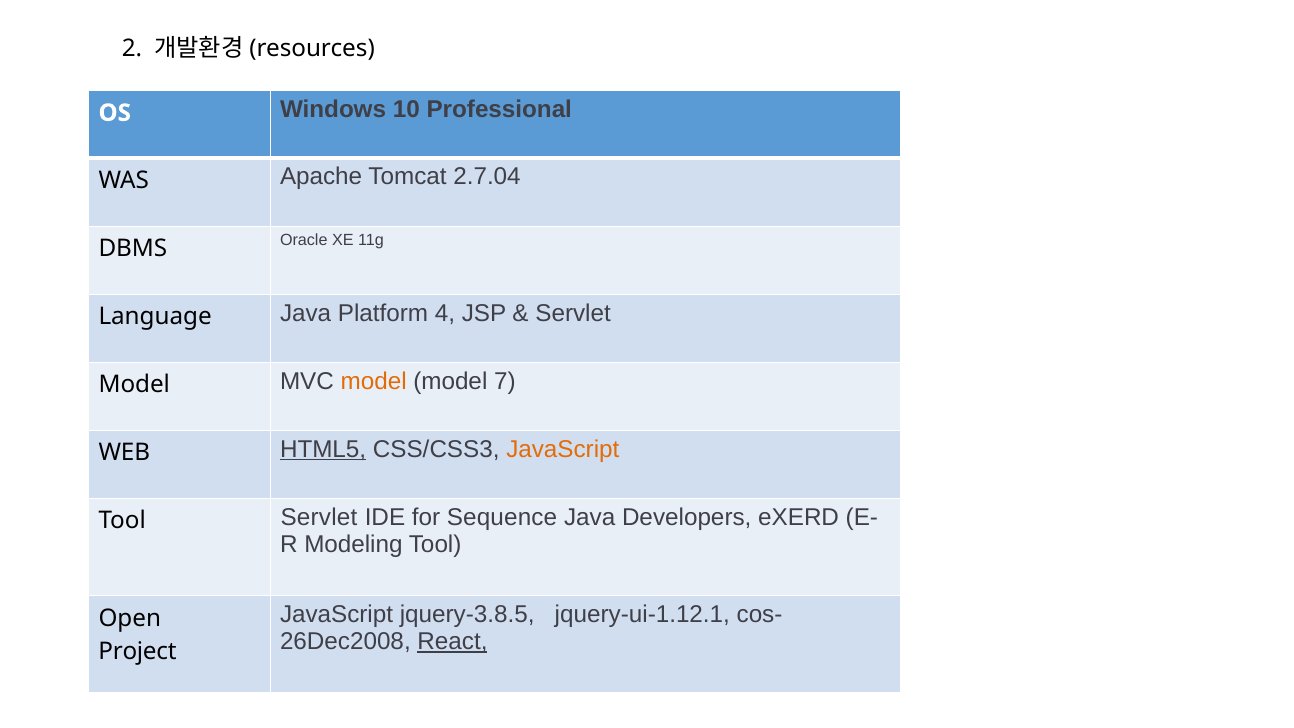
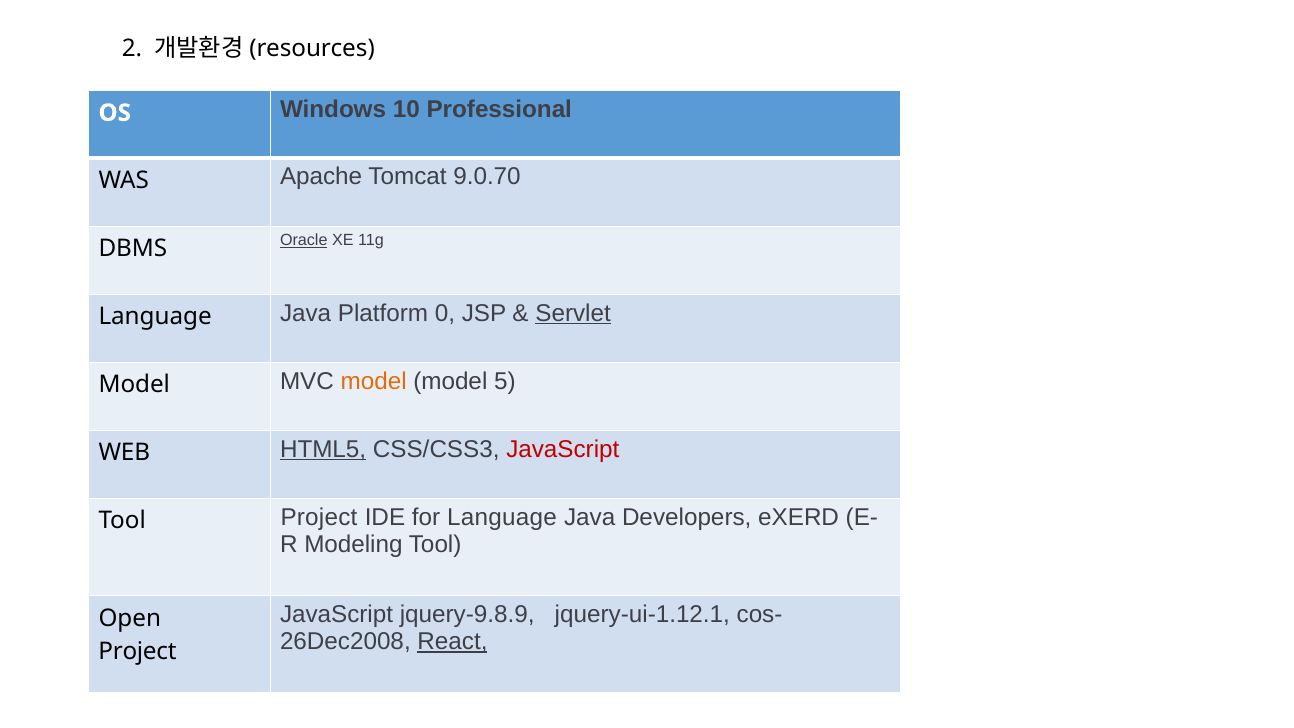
2.7.04: 2.7.04 -> 9.0.70
Oracle underline: none -> present
4: 4 -> 0
Servlet at (573, 313) underline: none -> present
7: 7 -> 5
JavaScript at (563, 449) colour: orange -> red
Tool Servlet: Servlet -> Project
for Sequence: Sequence -> Language
jquery-3.8.5: jquery-3.8.5 -> jquery-9.8.9
